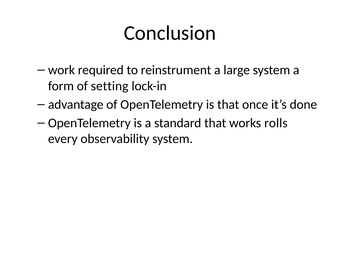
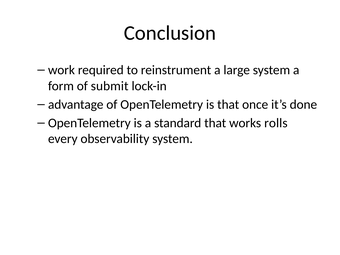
setting: setting -> submit
